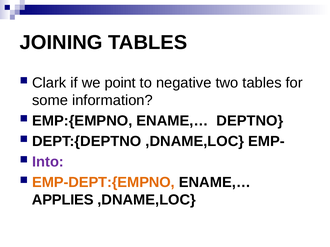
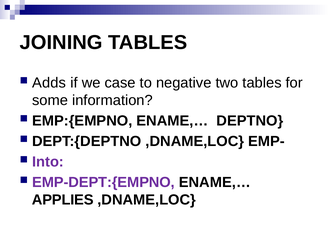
Clark: Clark -> Adds
point: point -> case
EMP-DEPT:{EMPNO colour: orange -> purple
